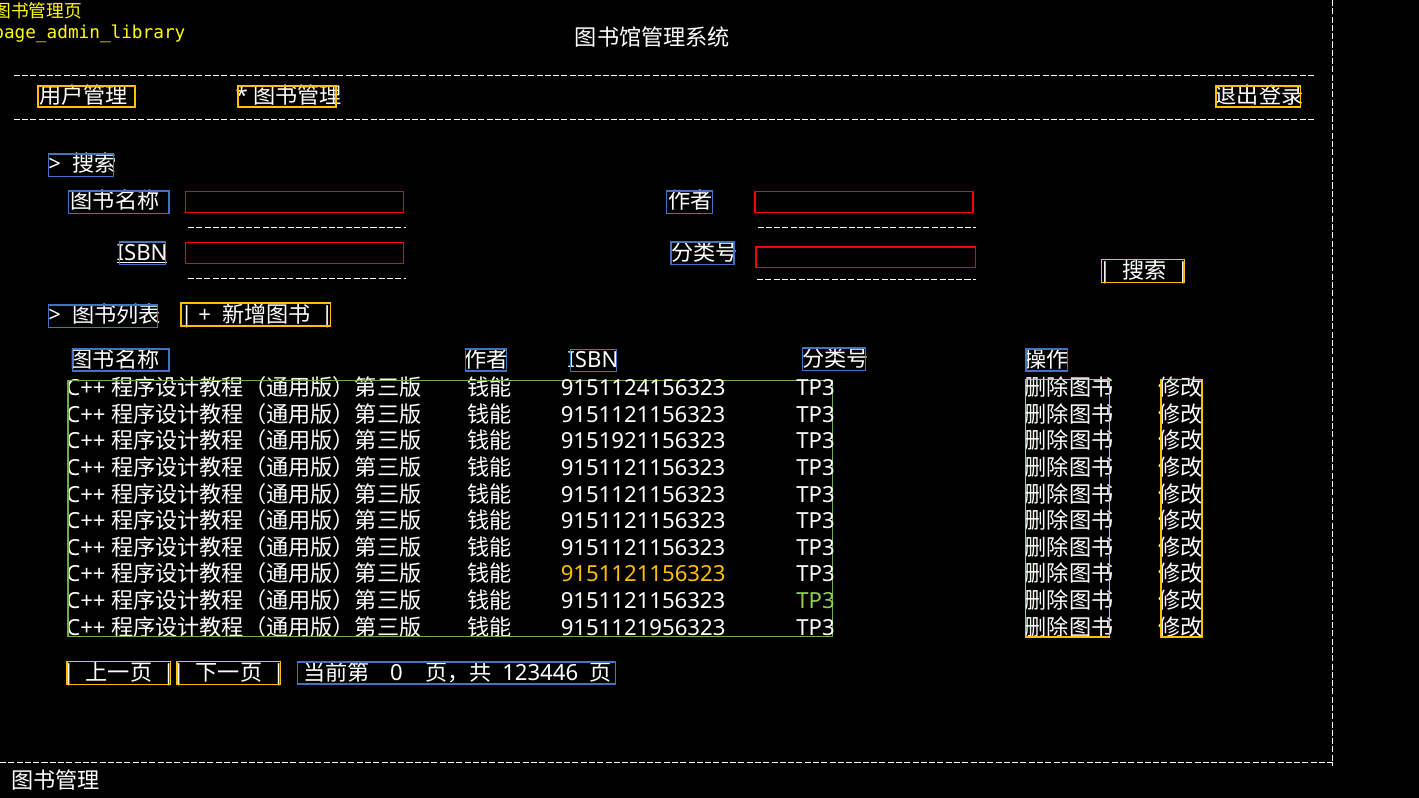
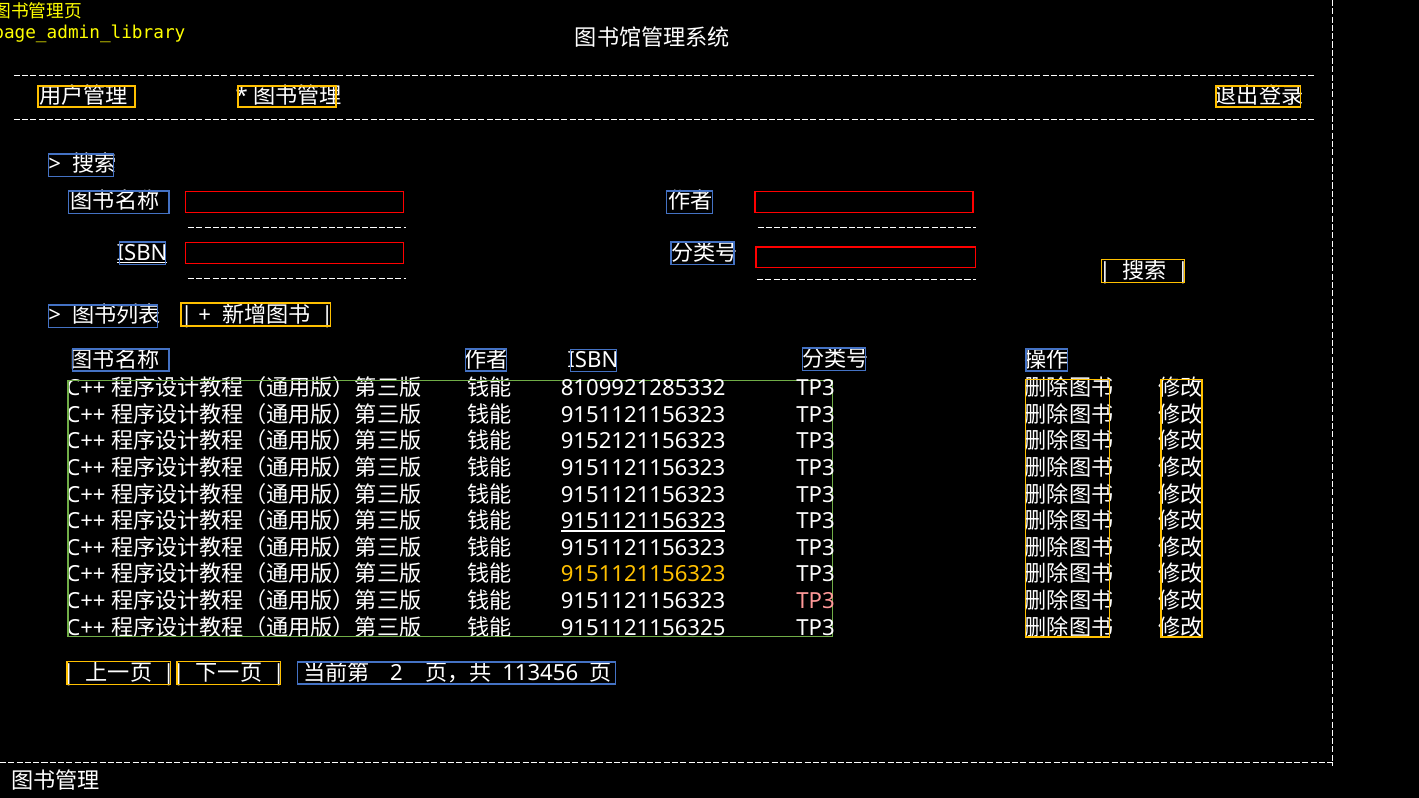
9151124156323: 9151124156323 -> 8109921285332
9151921156323: 9151921156323 -> 9152121156323
9151121156323 at (643, 522) underline: none -> present
TP3 at (816, 601) colour: light green -> pink
9151121956323: 9151121956323 -> 9151121156325
0: 0 -> 2
123446: 123446 -> 113456
